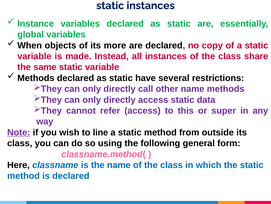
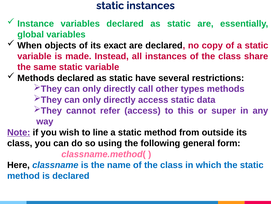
more: more -> exact
other name: name -> types
